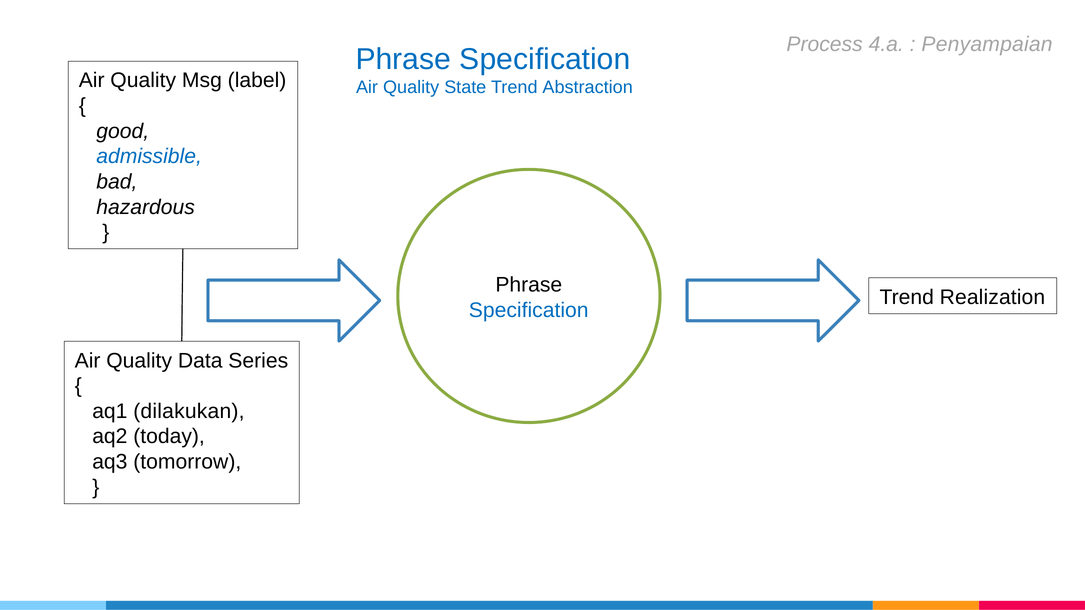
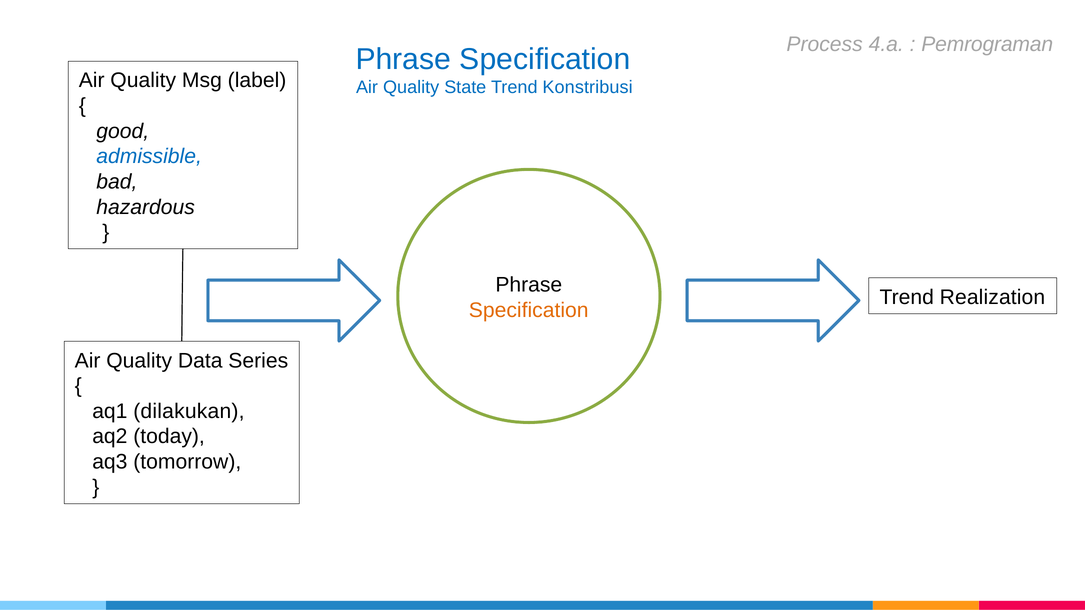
Penyampaian: Penyampaian -> Pemrograman
Abstraction: Abstraction -> Konstribusi
Specification at (529, 310) colour: blue -> orange
